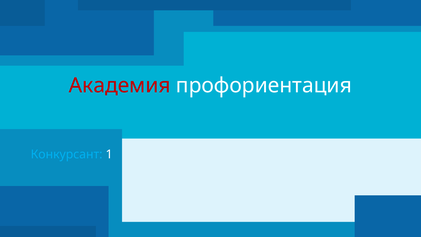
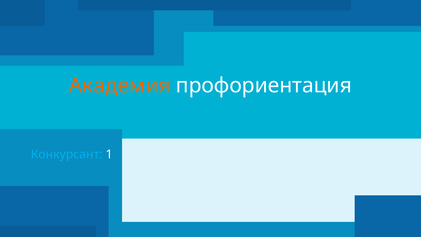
Академия colour: red -> orange
